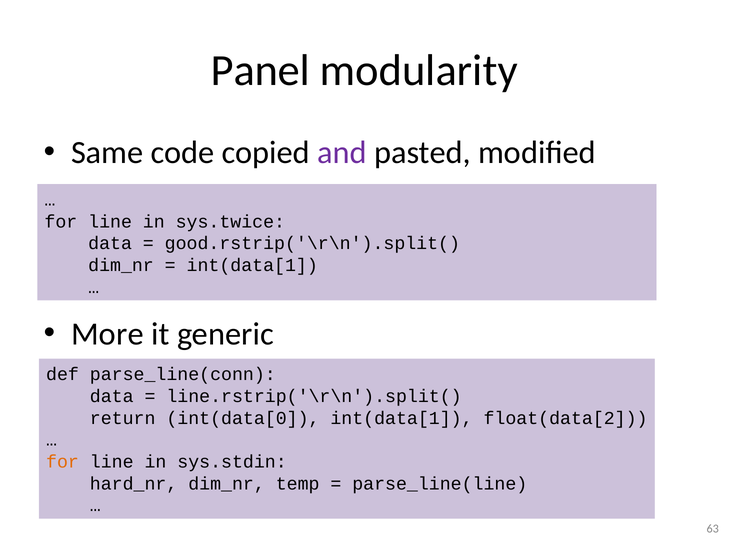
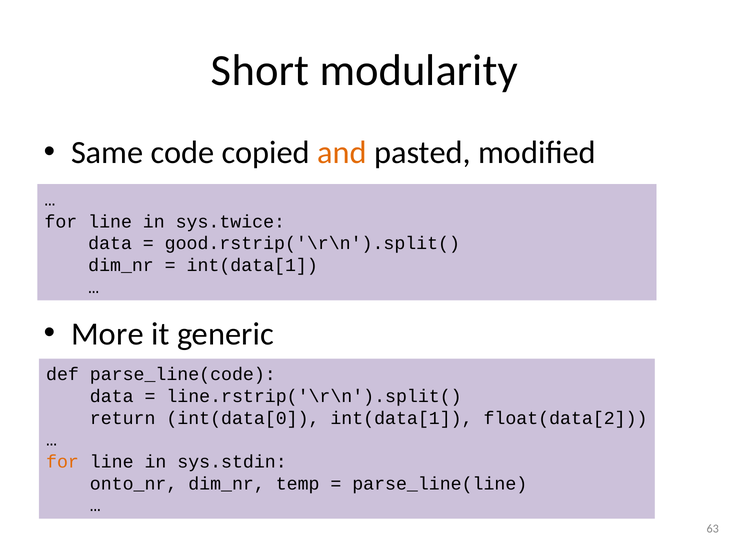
Panel: Panel -> Short
and colour: purple -> orange
parse_line(conn: parse_line(conn -> parse_line(code
hard_nr: hard_nr -> onto_nr
